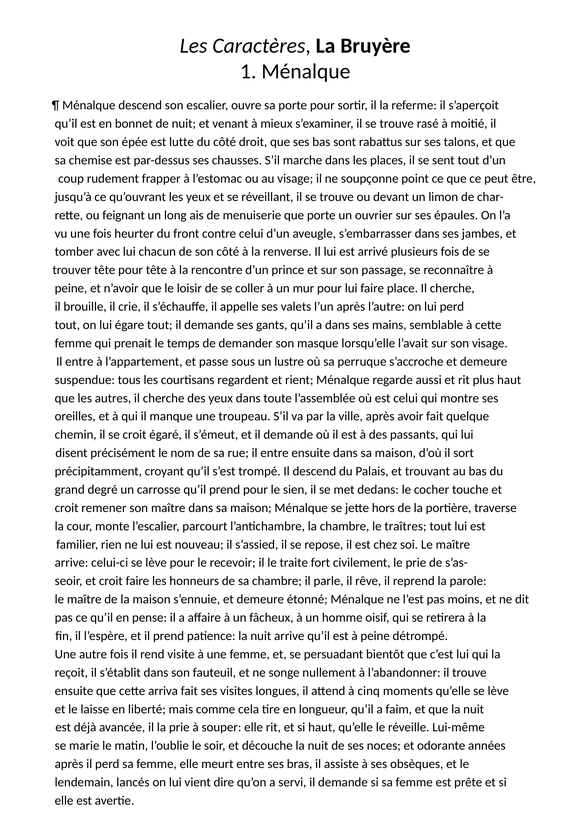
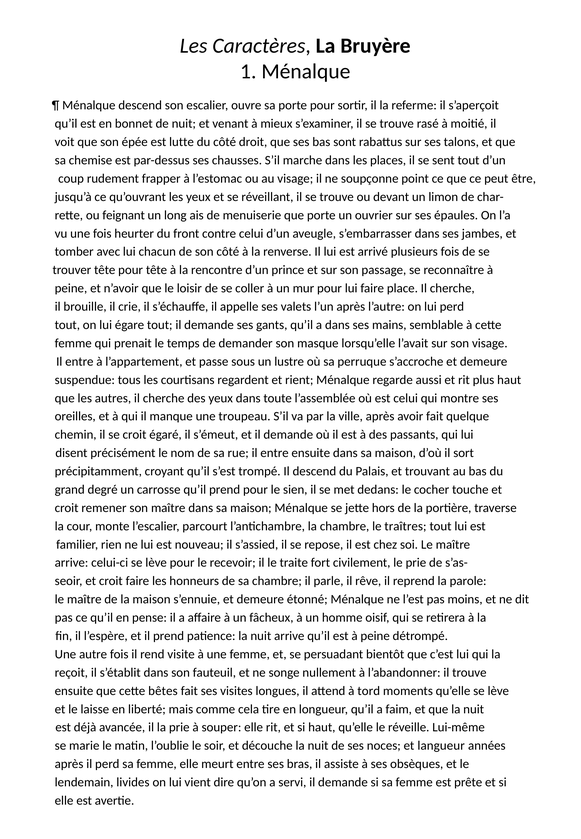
arriva: arriva -> bêtes
cinq: cinq -> tord
odorante: odorante -> langueur
lancés: lancés -> livides
